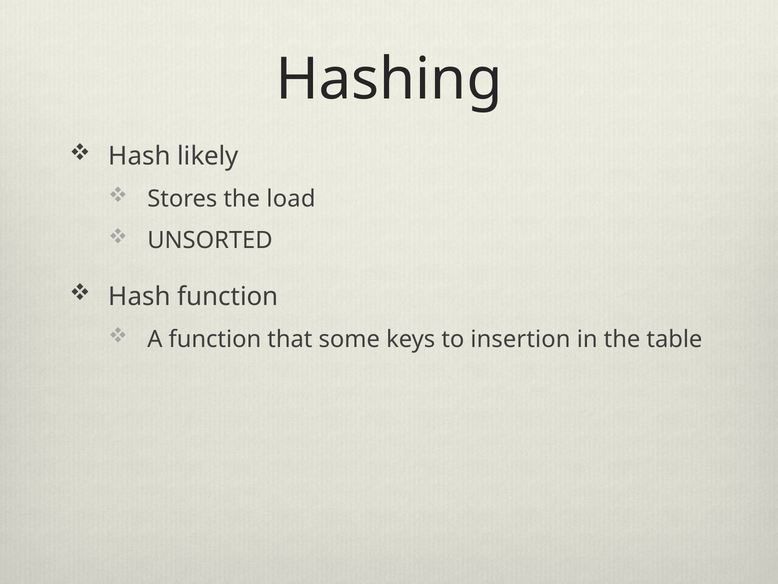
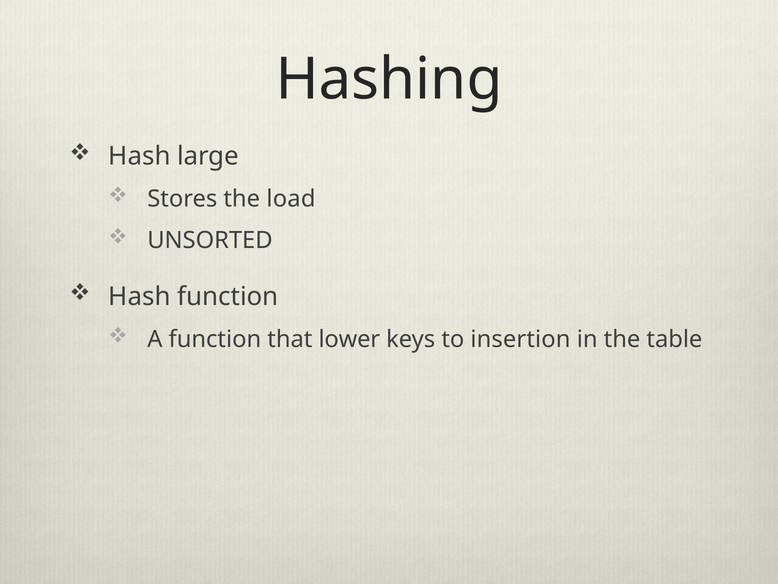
likely: likely -> large
some: some -> lower
